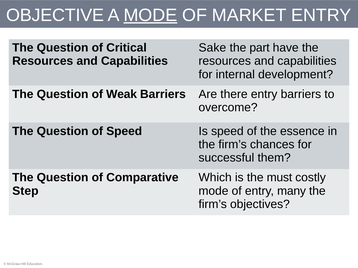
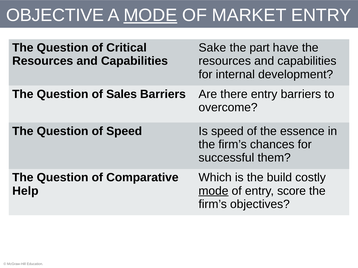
Weak: Weak -> Sales
must: must -> build
Step: Step -> Help
mode at (213, 191) underline: none -> present
many: many -> score
